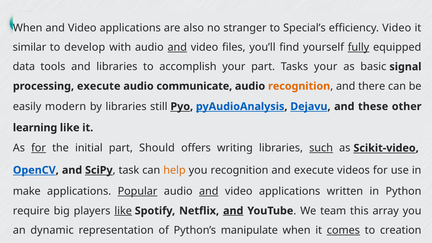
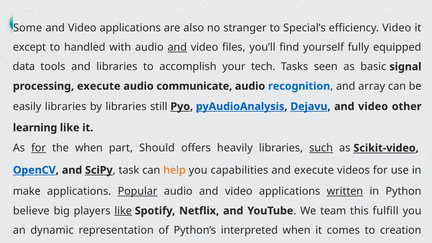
When at (28, 28): When -> Some
similar: similar -> except
develop: develop -> handled
fully underline: present -> none
your part: part -> tech
Tasks your: your -> seen
recognition at (299, 86) colour: orange -> blue
there: there -> array
easily modern: modern -> libraries
Dejavu and these: these -> video
the initial: initial -> when
writing: writing -> heavily
you recognition: recognition -> capabilities
and at (209, 191) underline: present -> none
written underline: none -> present
require: require -> believe
and at (233, 211) underline: present -> none
array: array -> fulfill
manipulate: manipulate -> interpreted
comes underline: present -> none
